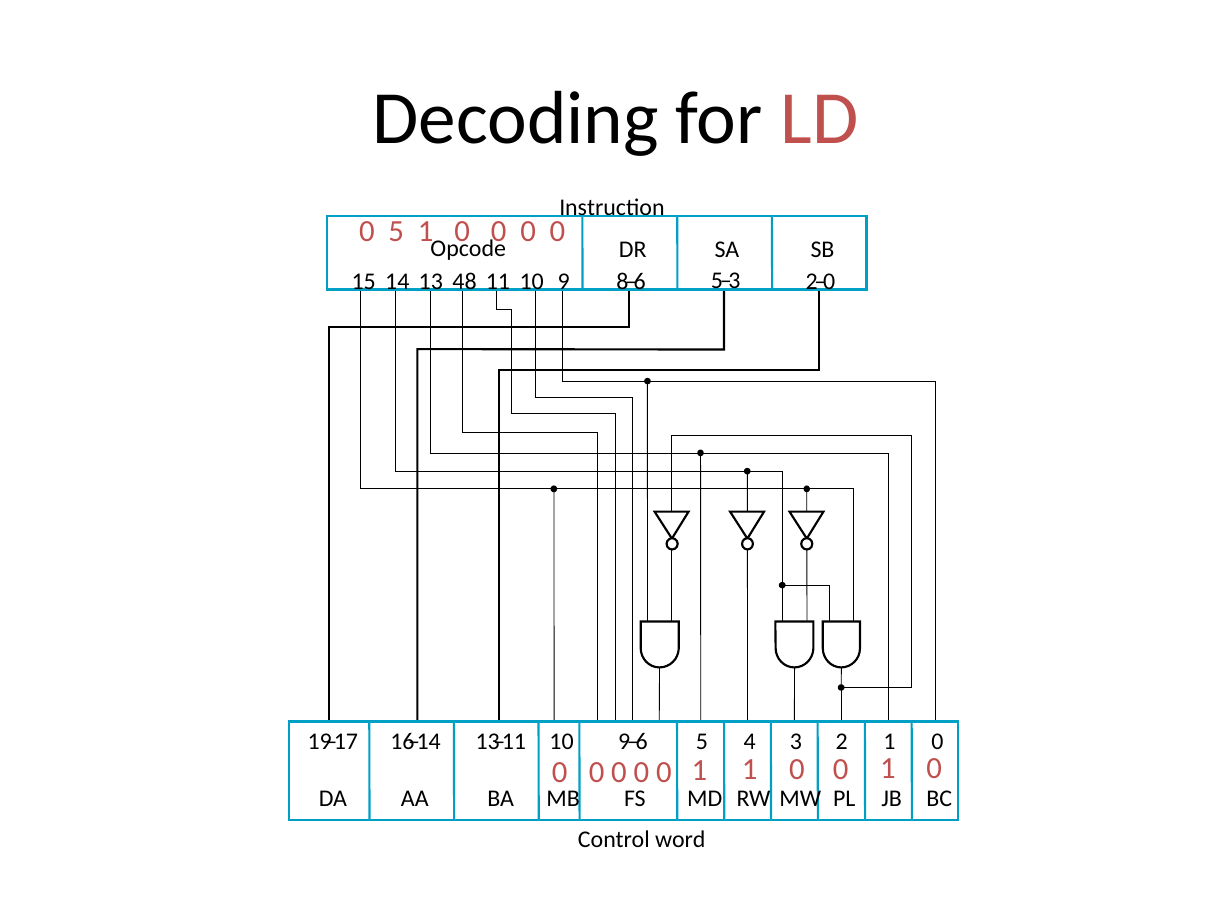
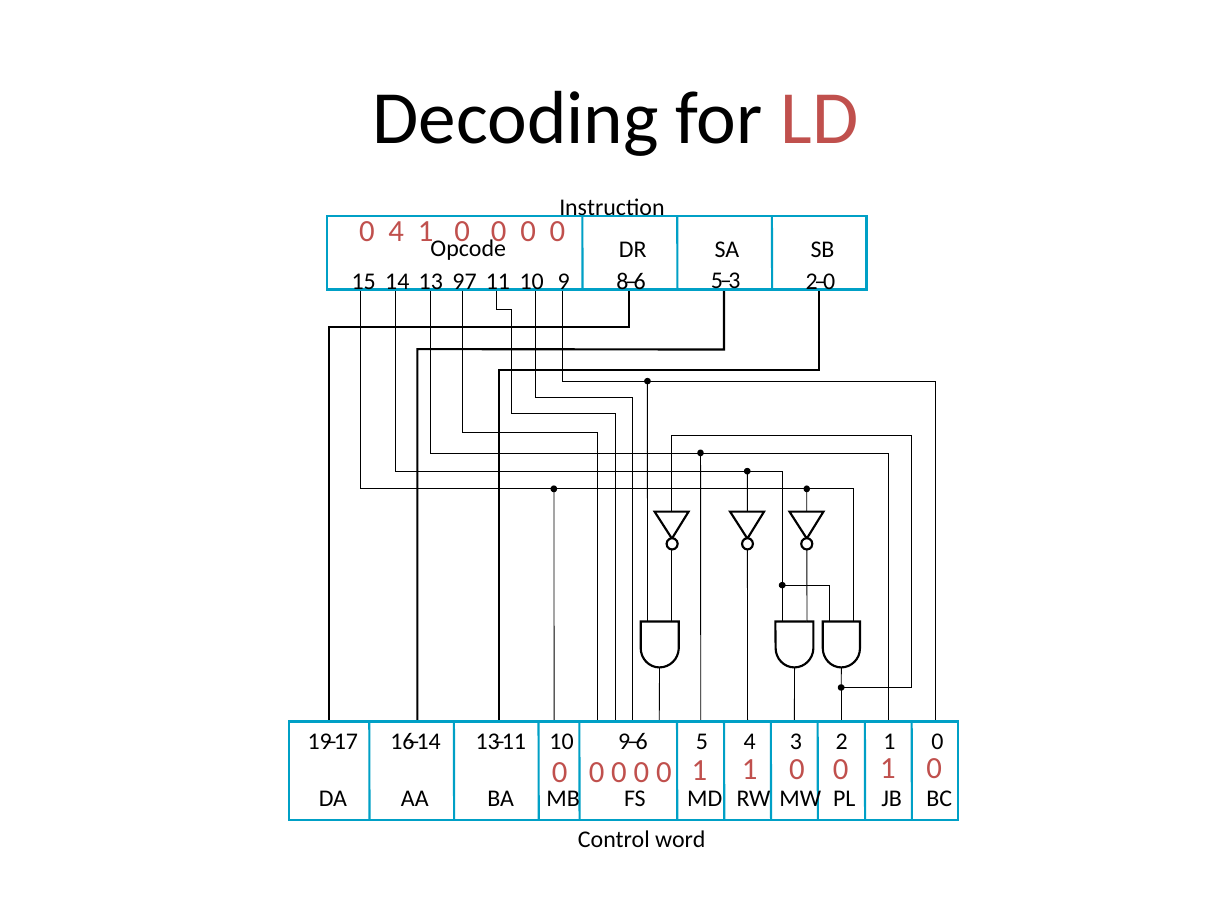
0 5: 5 -> 4
48: 48 -> 97
